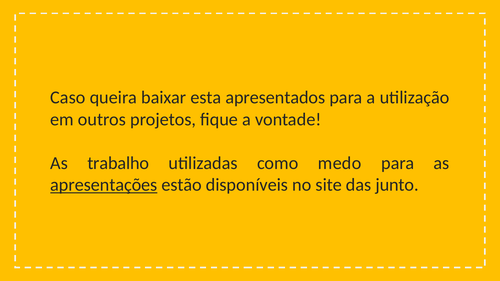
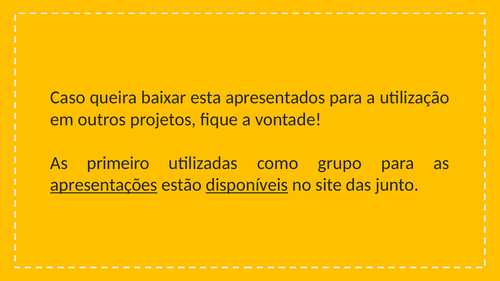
trabalho: trabalho -> primeiro
medo: medo -> grupo
disponíveis underline: none -> present
